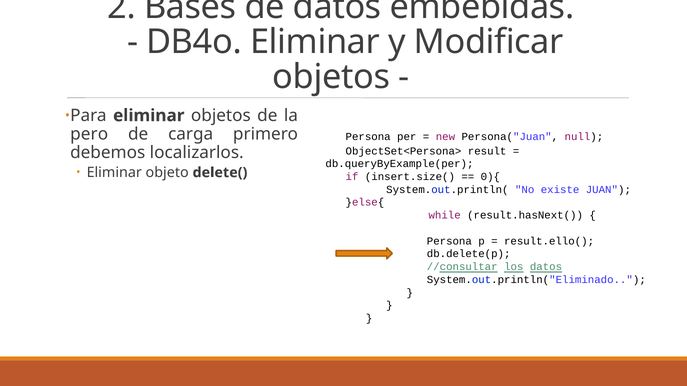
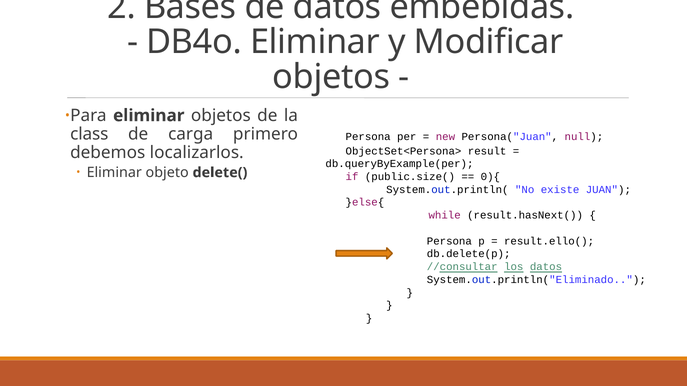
pero: pero -> class
insert.size(: insert.size( -> public.size(
